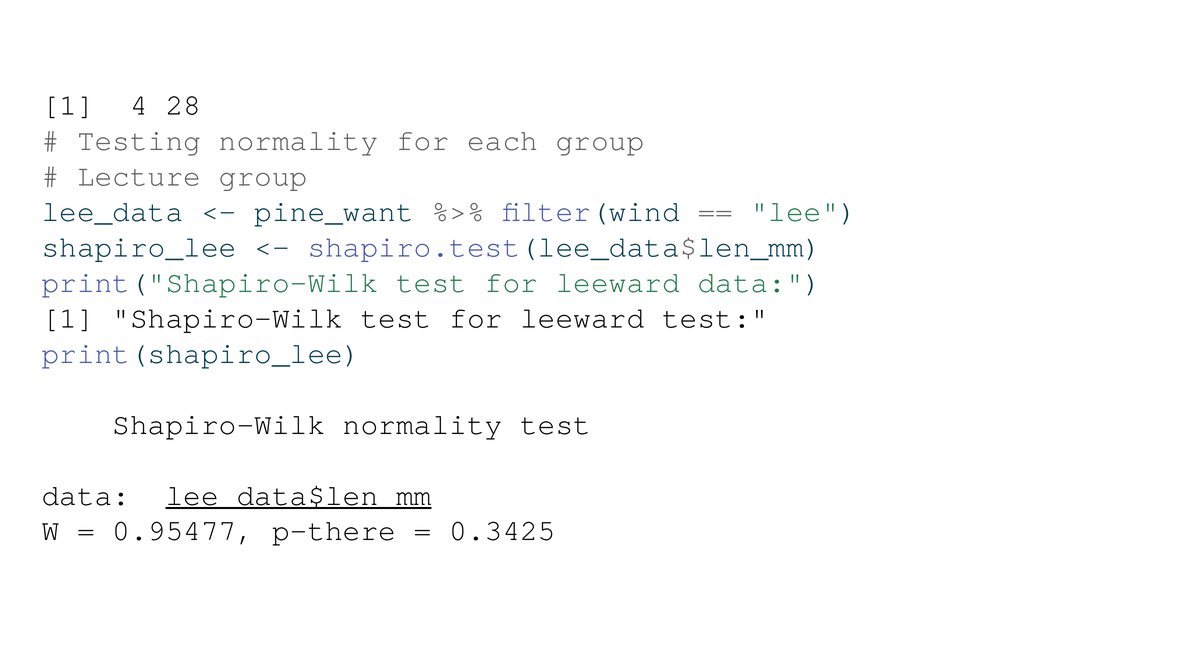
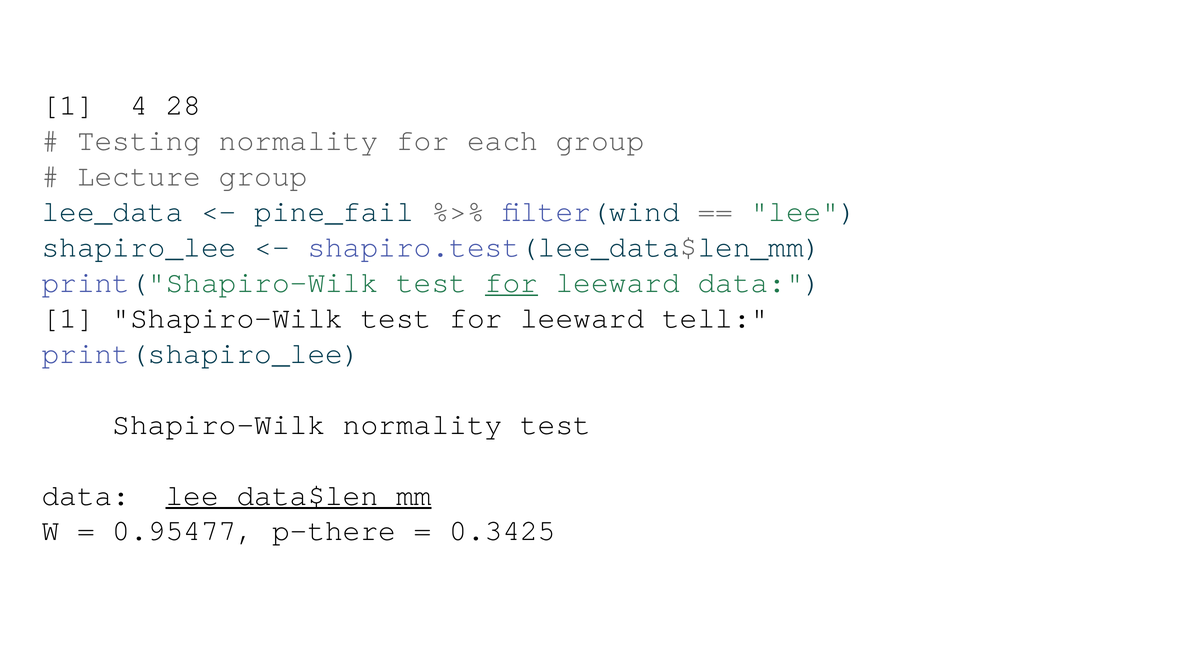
pine_want: pine_want -> pine_fail
for at (511, 282) underline: none -> present
leeward test: test -> tell
